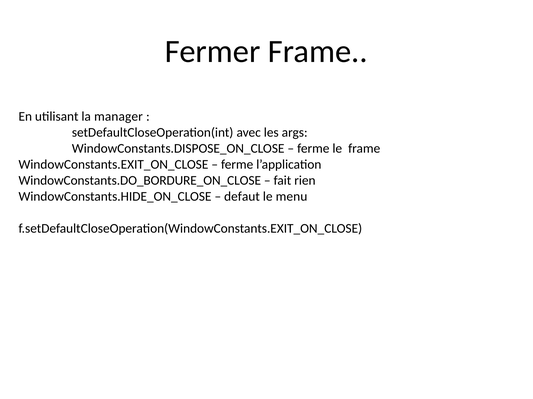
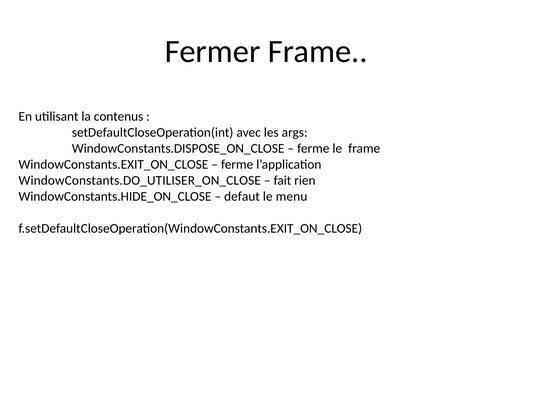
manager: manager -> contenus
WindowConstants.DO_BORDURE_ON_CLOSE: WindowConstants.DO_BORDURE_ON_CLOSE -> WindowConstants.DO_UTILISER_ON_CLOSE
